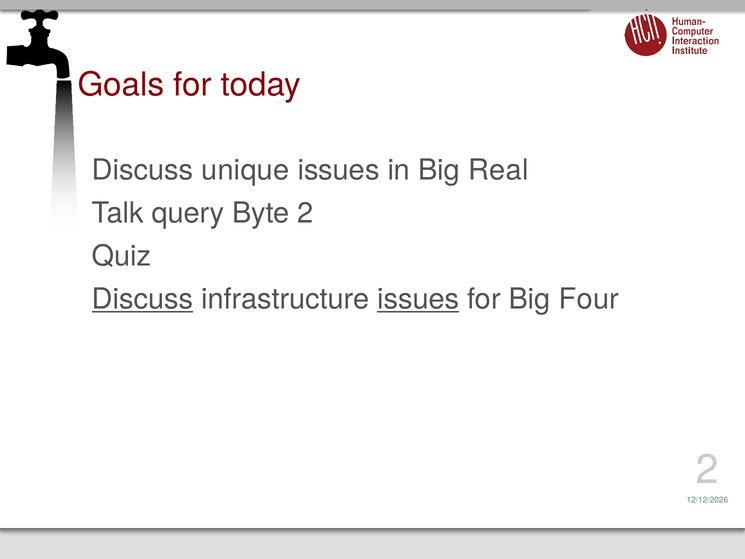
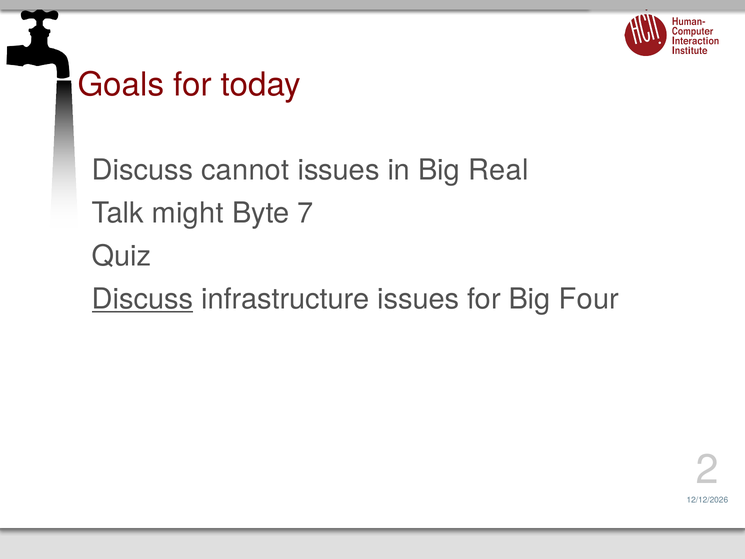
unique: unique -> cannot
query: query -> might
Byte 2: 2 -> 7
issues at (418, 299) underline: present -> none
